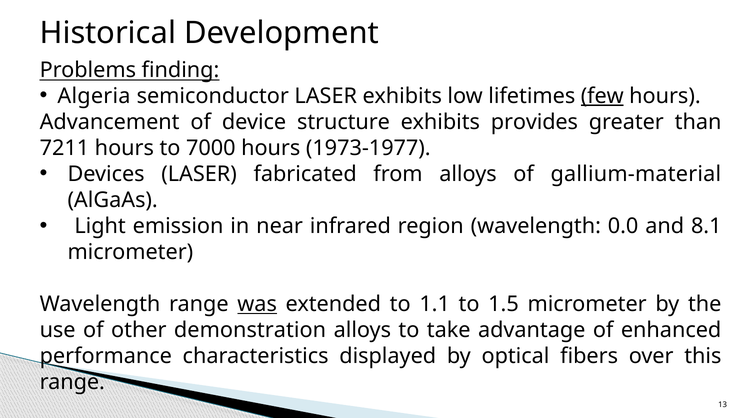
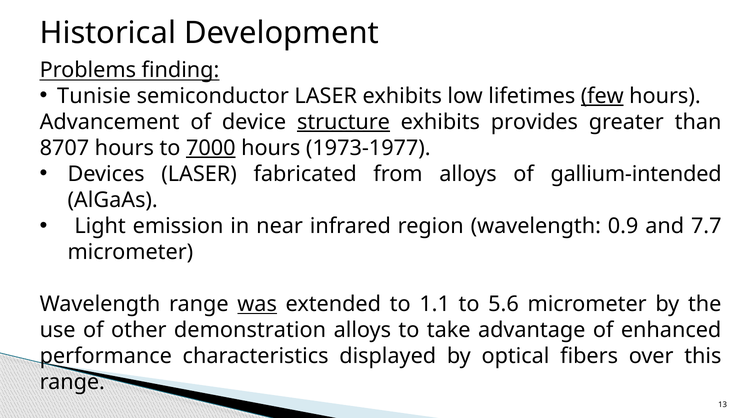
Algeria: Algeria -> Tunisie
structure underline: none -> present
7211: 7211 -> 8707
7000 underline: none -> present
gallium-material: gallium-material -> gallium-intended
0.0: 0.0 -> 0.9
8.1: 8.1 -> 7.7
1.5: 1.5 -> 5.6
